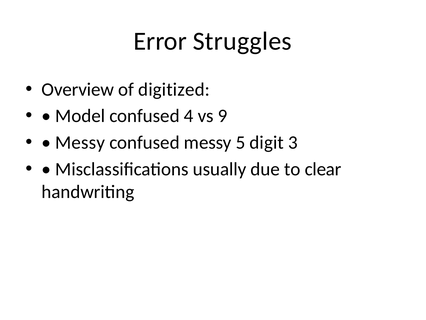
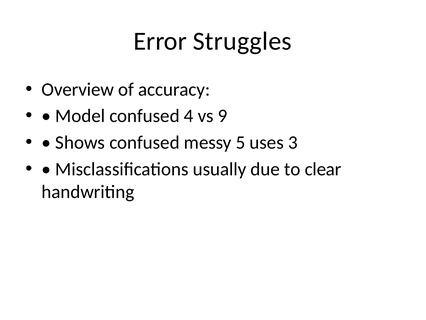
digitized: digitized -> accuracy
Messy at (80, 142): Messy -> Shows
digit: digit -> uses
